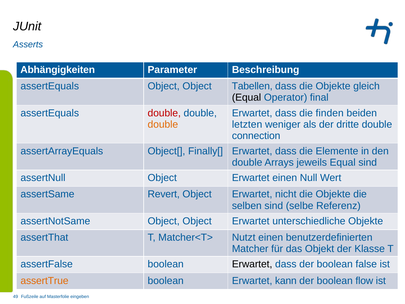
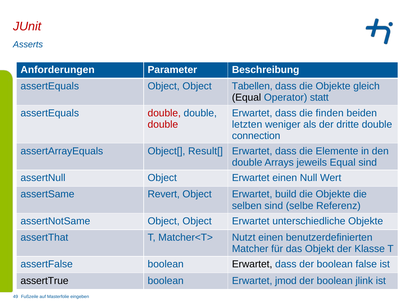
JUnit colour: black -> red
Abhängigkeiten: Abhängigkeiten -> Anforderungen
final: final -> statt
double at (163, 124) colour: orange -> red
Finally[: Finally[ -> Result[
nicht: nicht -> build
assertTrue colour: orange -> black
kann: kann -> jmod
flow: flow -> jlink
